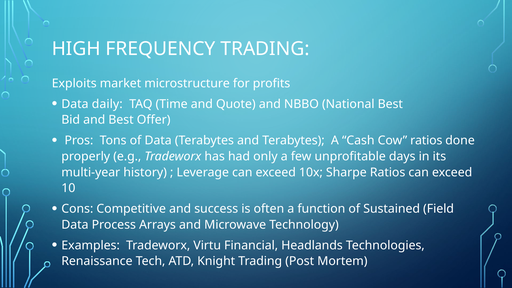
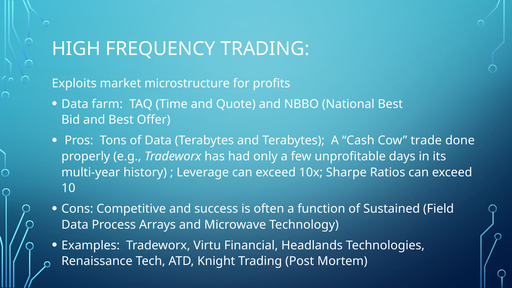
daily: daily -> farm
Cow ratios: ratios -> trade
